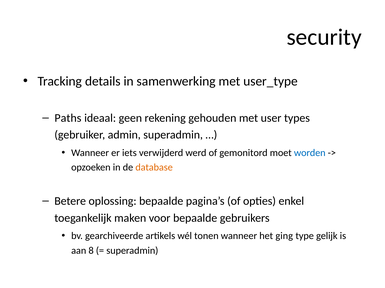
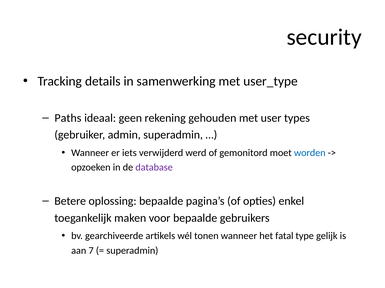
database colour: orange -> purple
ging: ging -> fatal
8: 8 -> 7
